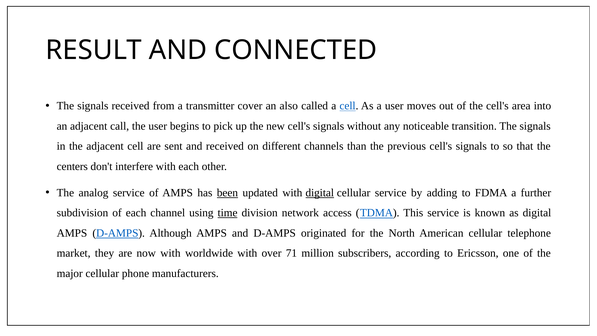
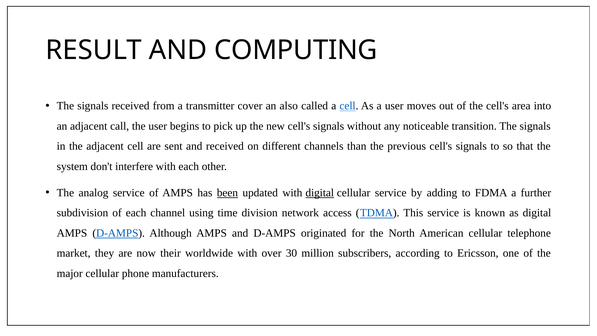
CONNECTED: CONNECTED -> COMPUTING
centers: centers -> system
time underline: present -> none
now with: with -> their
71: 71 -> 30
